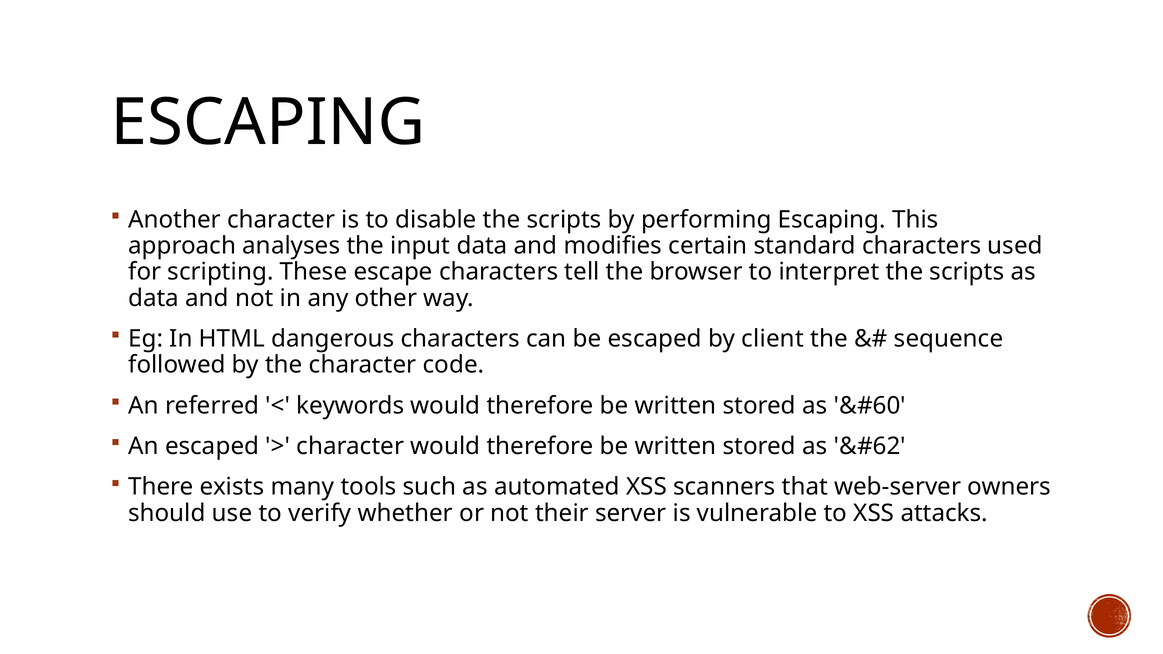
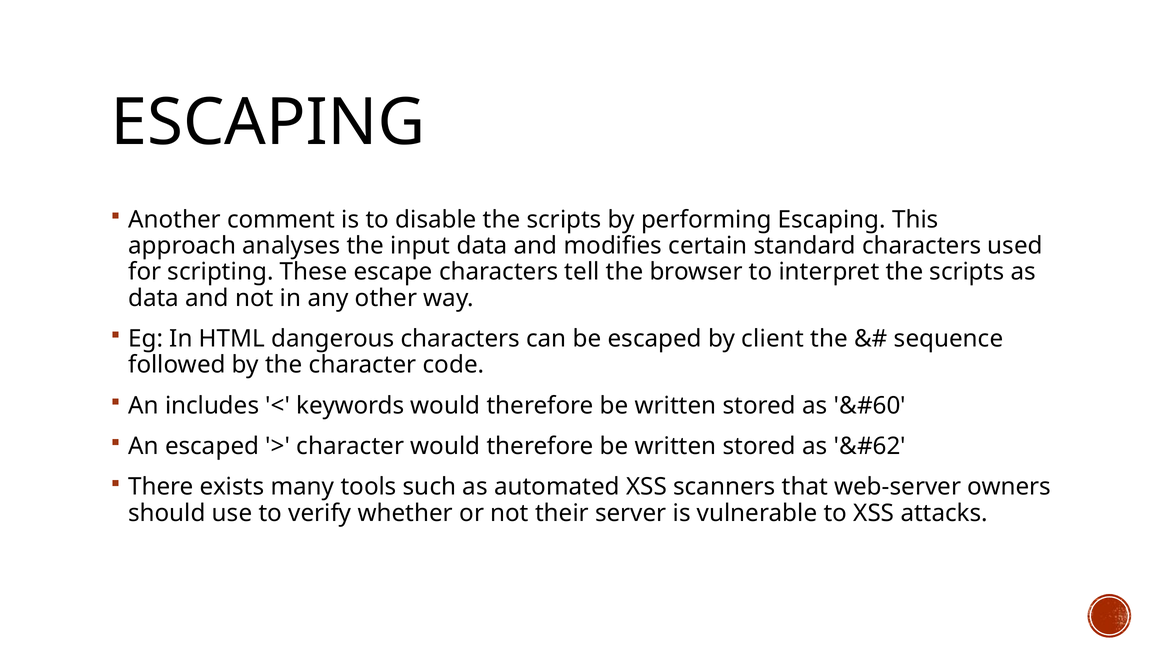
Another character: character -> comment
referred: referred -> includes
